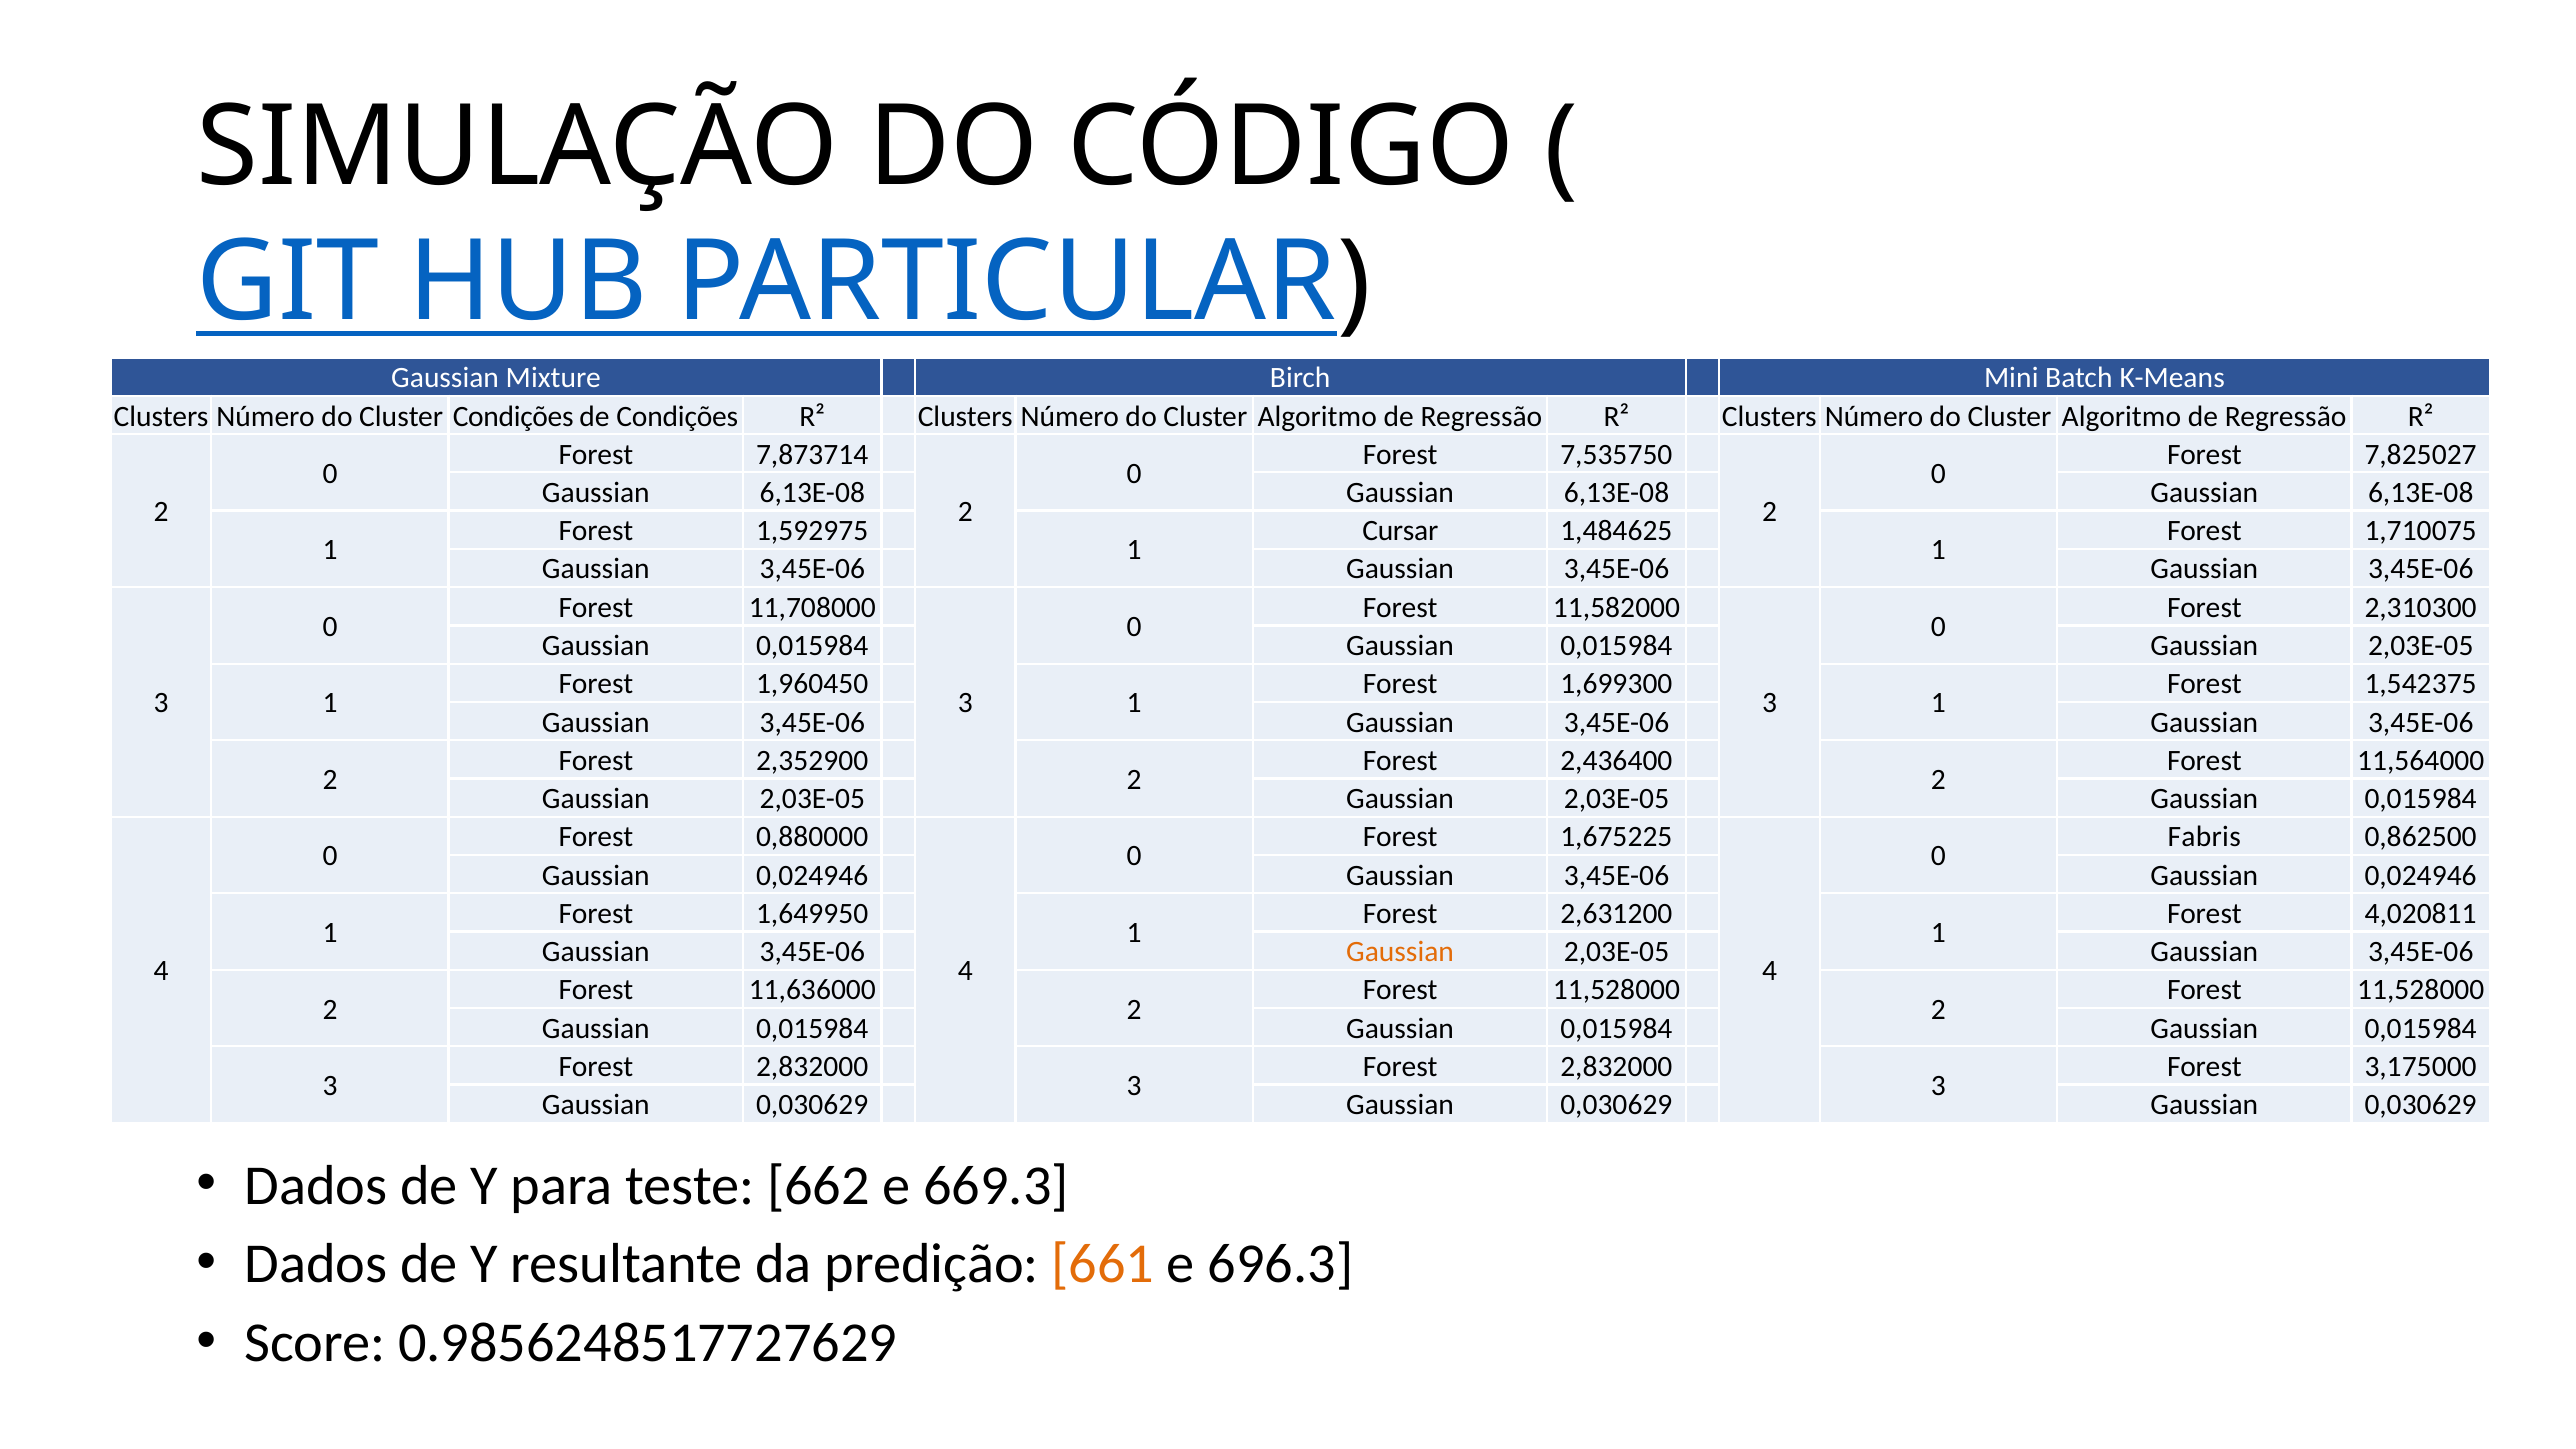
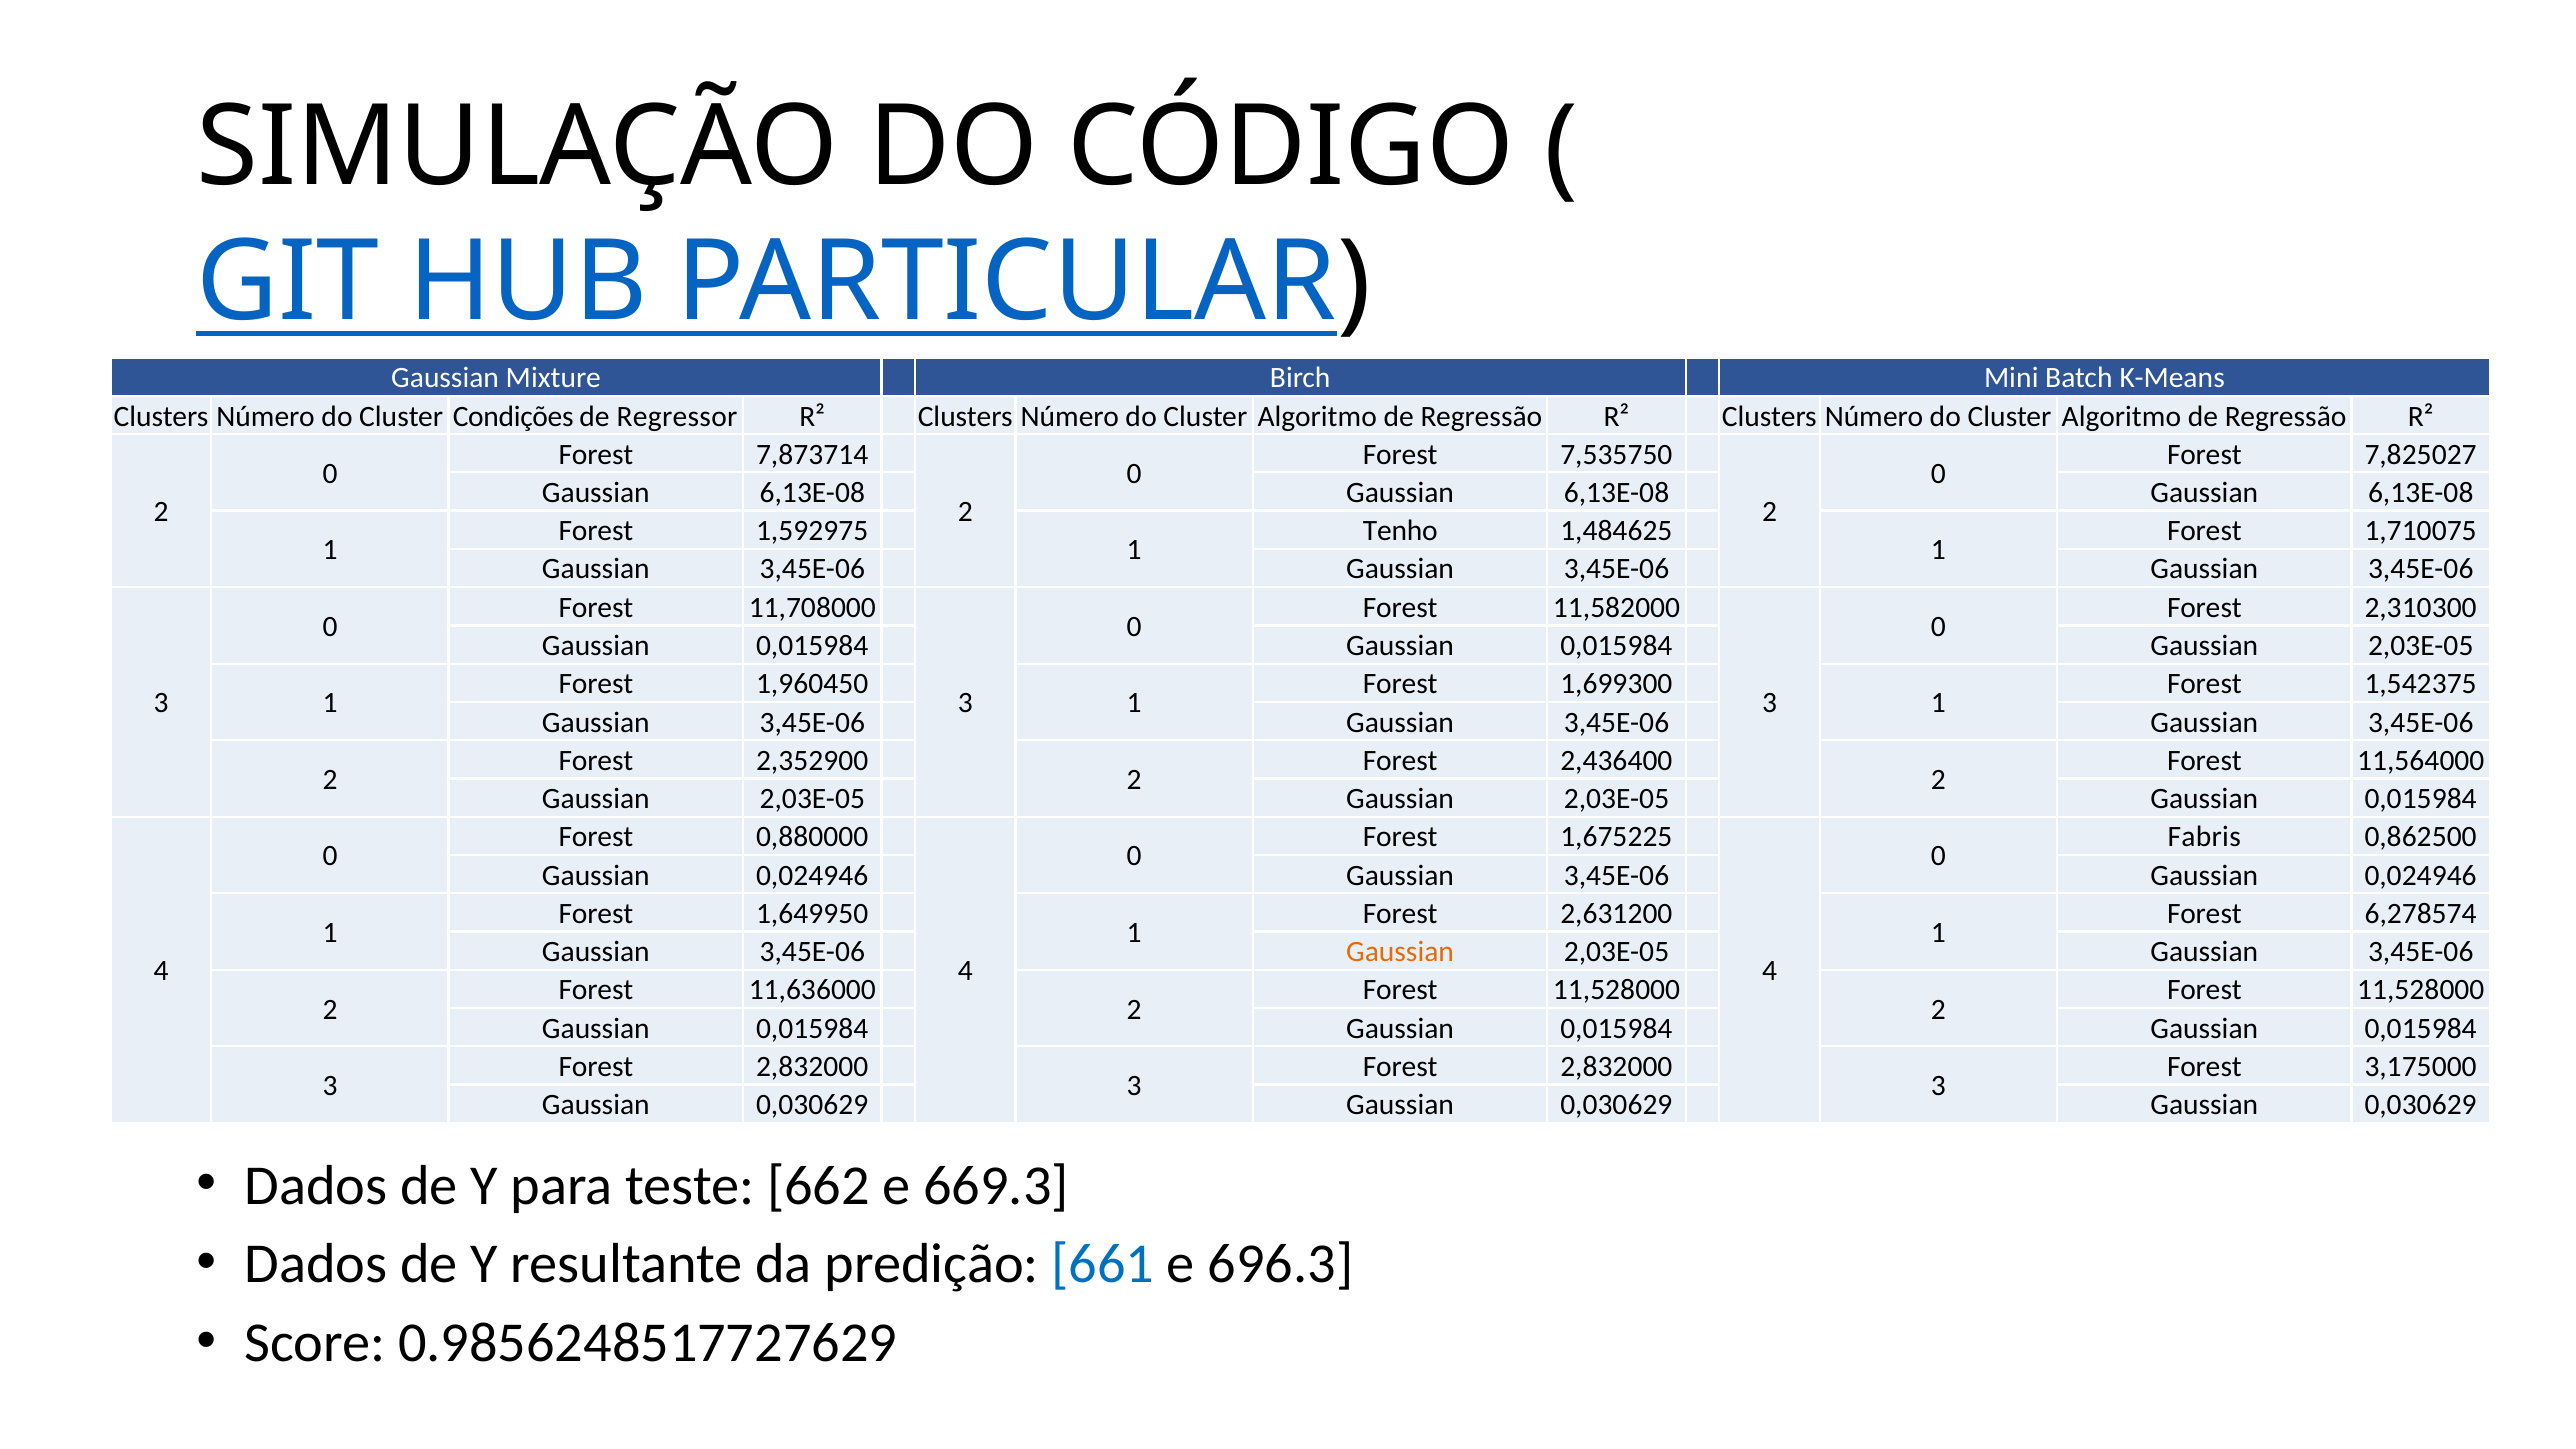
de Condições: Condições -> Regressor
Cursar: Cursar -> Tenho
4,020811: 4,020811 -> 6,278574
661 colour: orange -> blue
